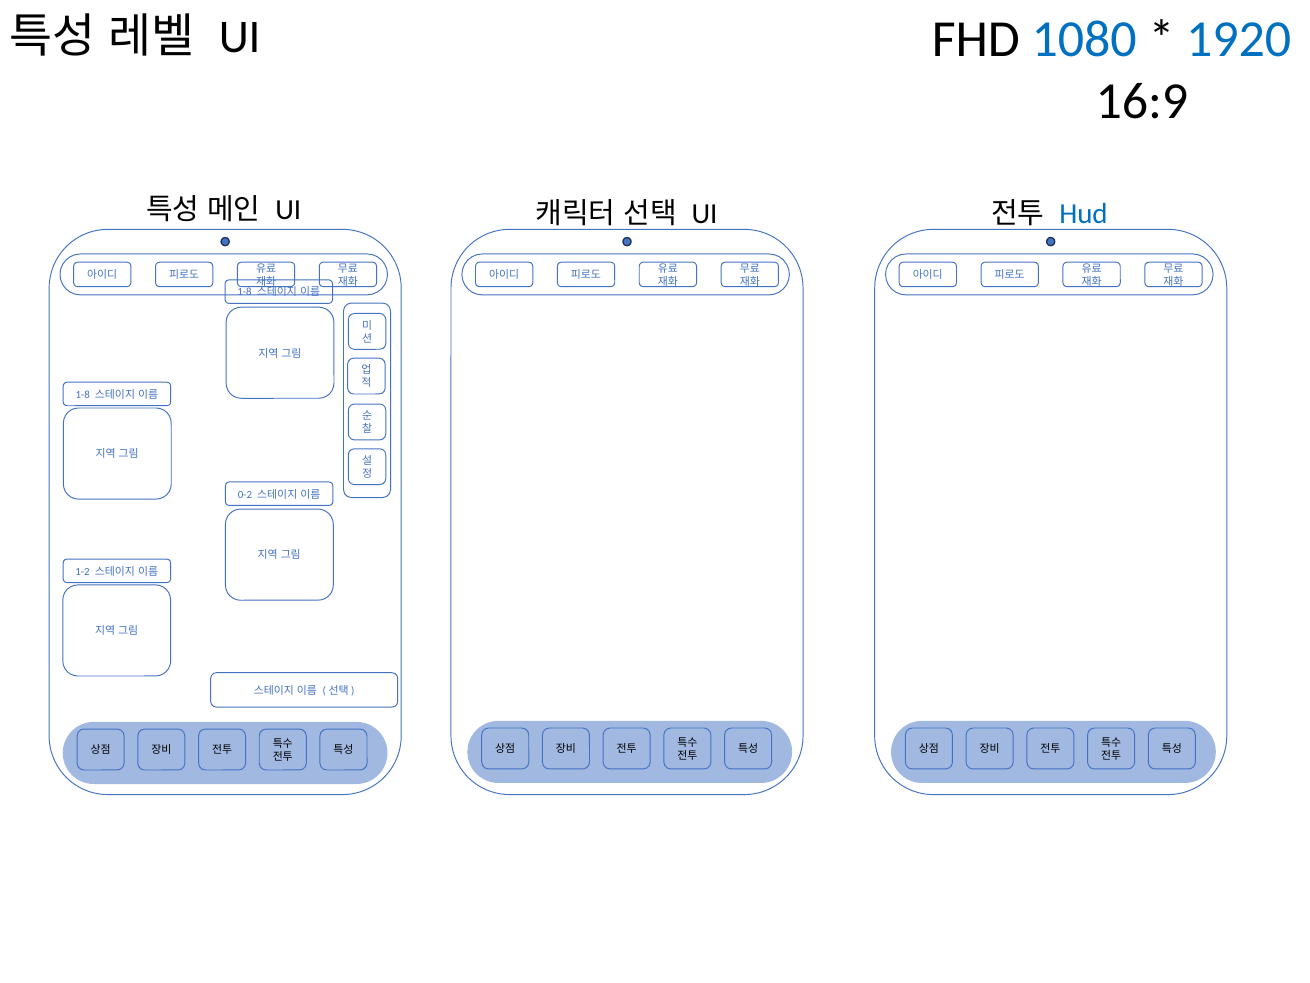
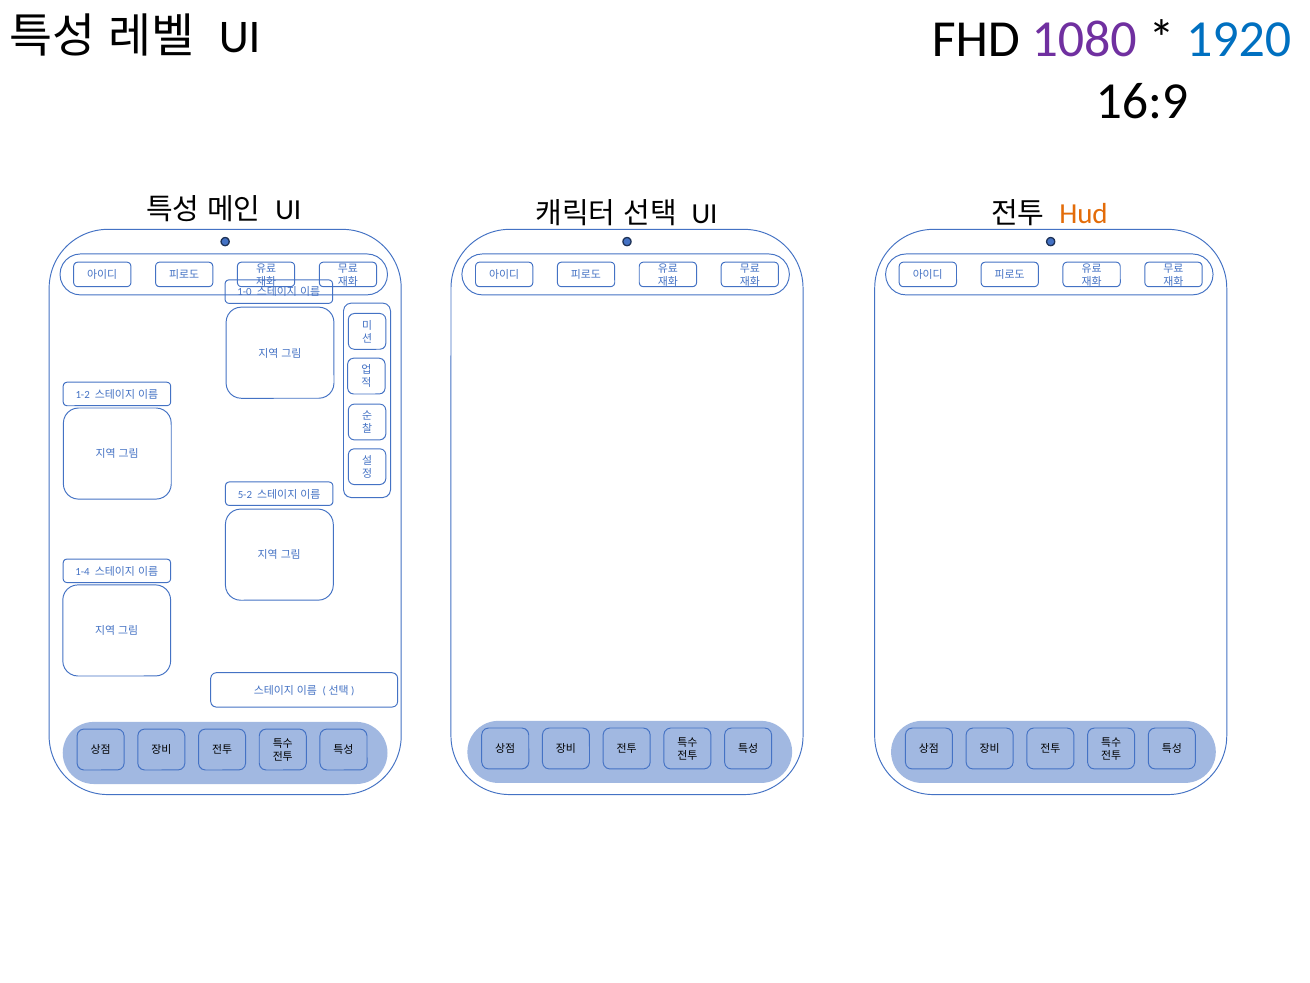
1080 colour: blue -> purple
Hud colour: blue -> orange
1-8 at (245, 292): 1-8 -> 1-0
1-8 at (83, 395): 1-8 -> 1-2
0-2: 0-2 -> 5-2
1-2: 1-2 -> 1-4
